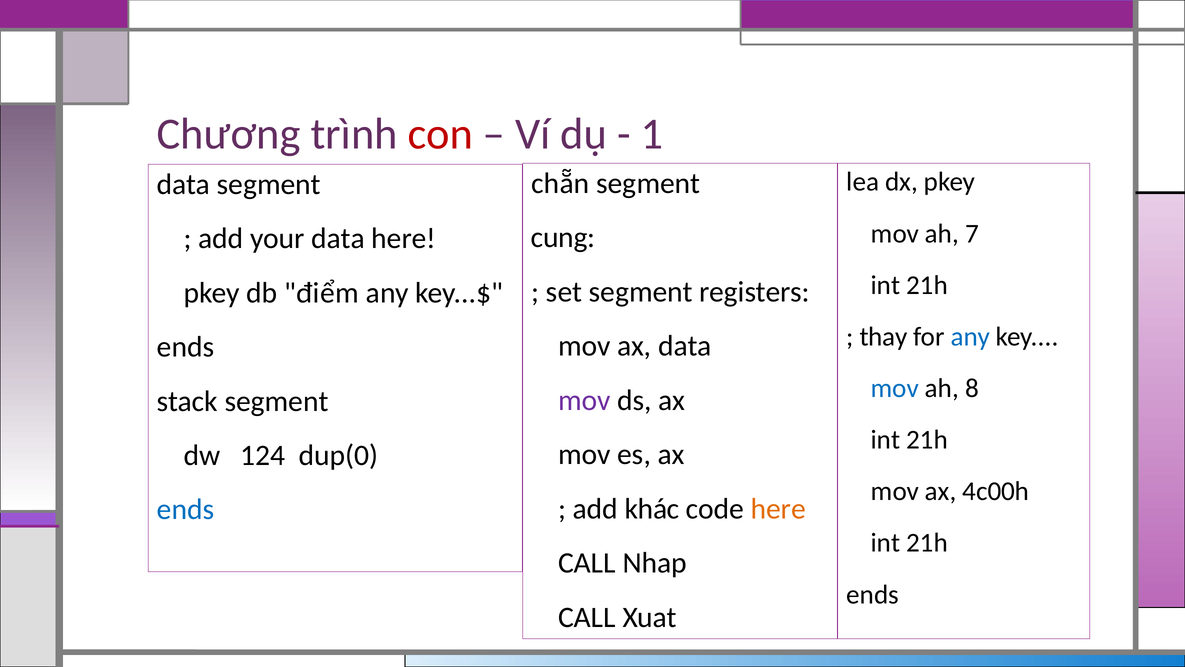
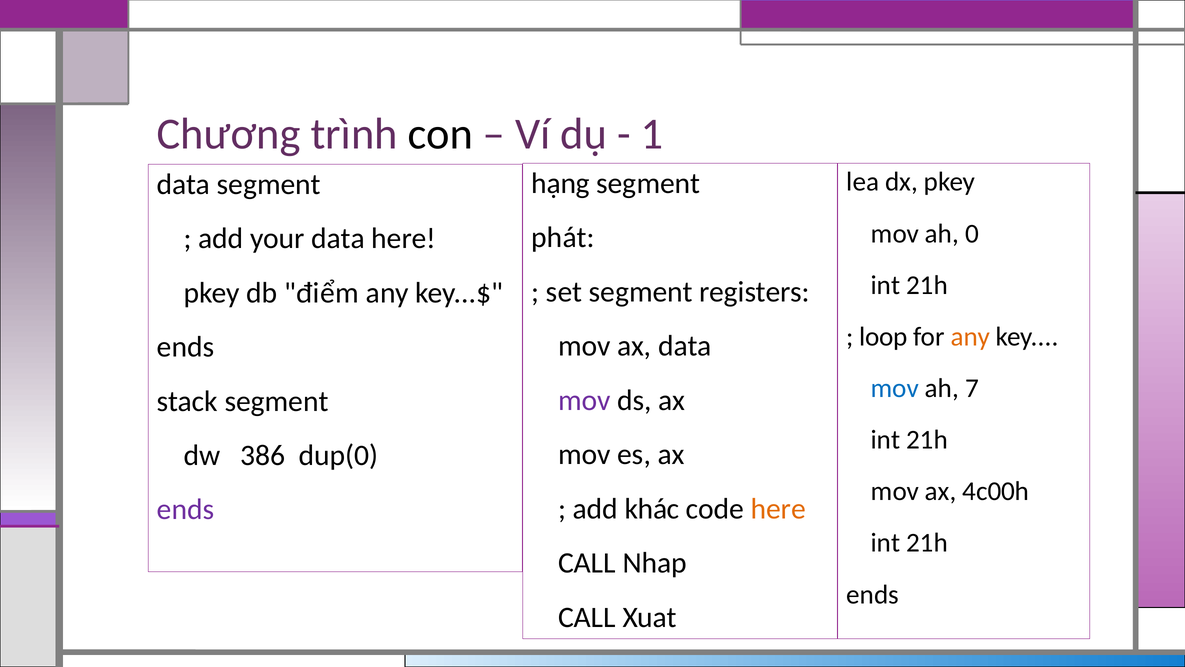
con colour: red -> black
chẵn: chẵn -> hạng
7: 7 -> 0
cung: cung -> phát
thay: thay -> loop
any at (970, 337) colour: blue -> orange
8: 8 -> 7
124: 124 -> 386
ends at (186, 509) colour: blue -> purple
